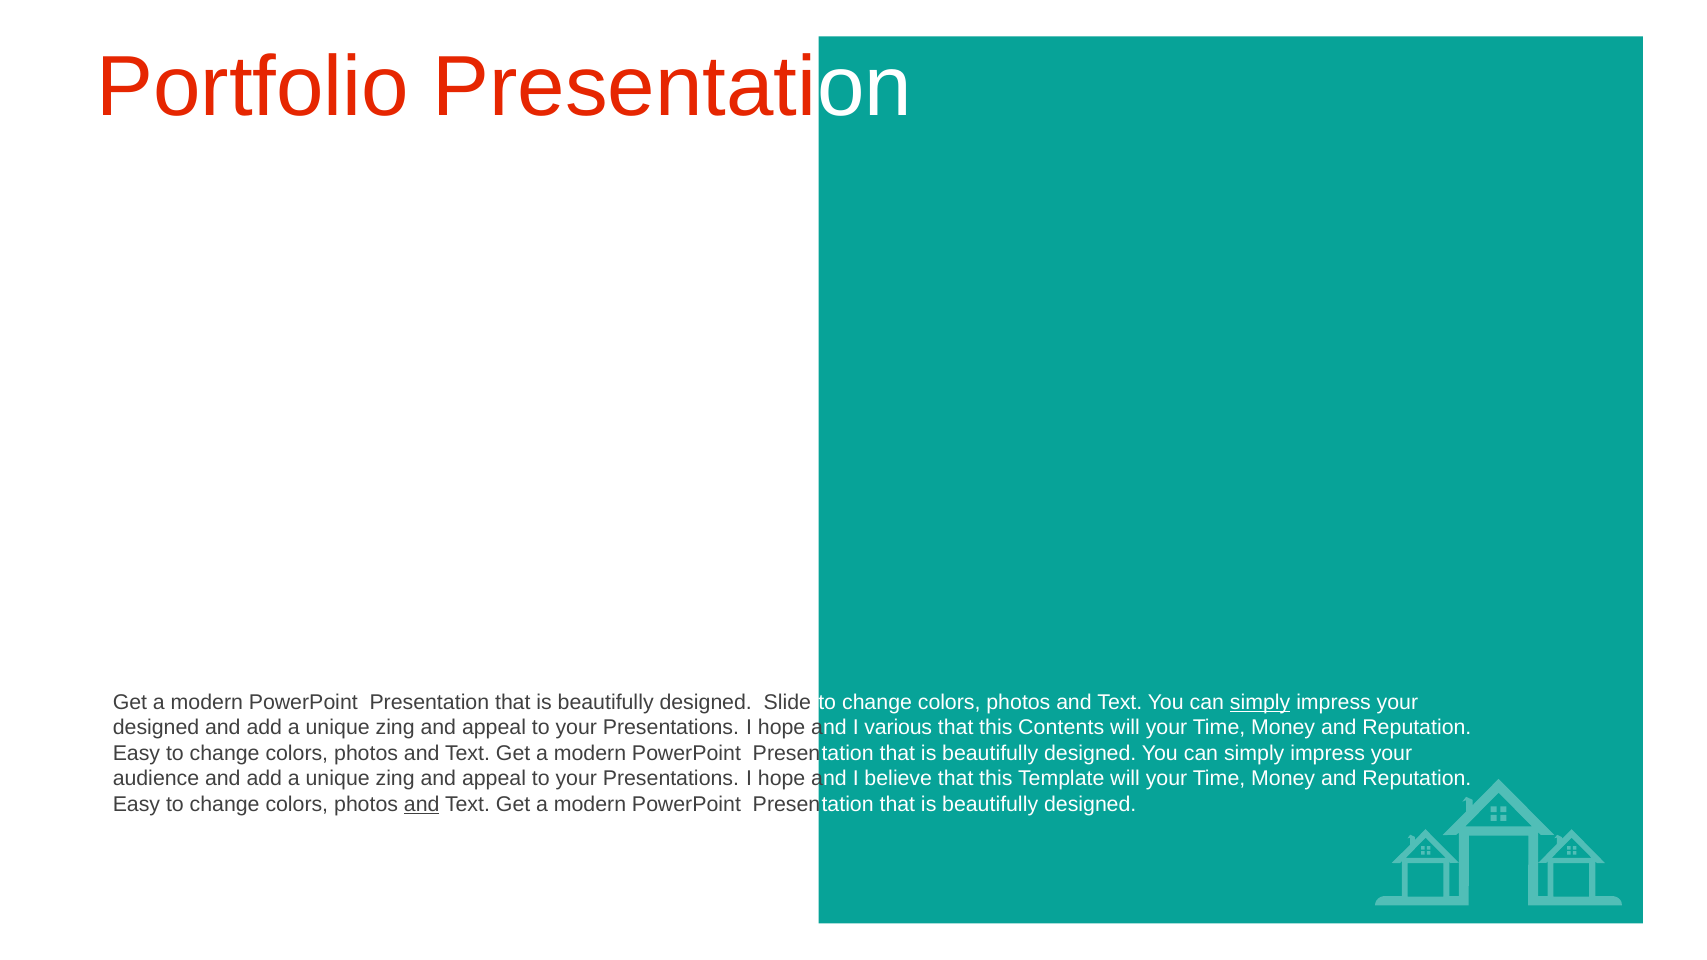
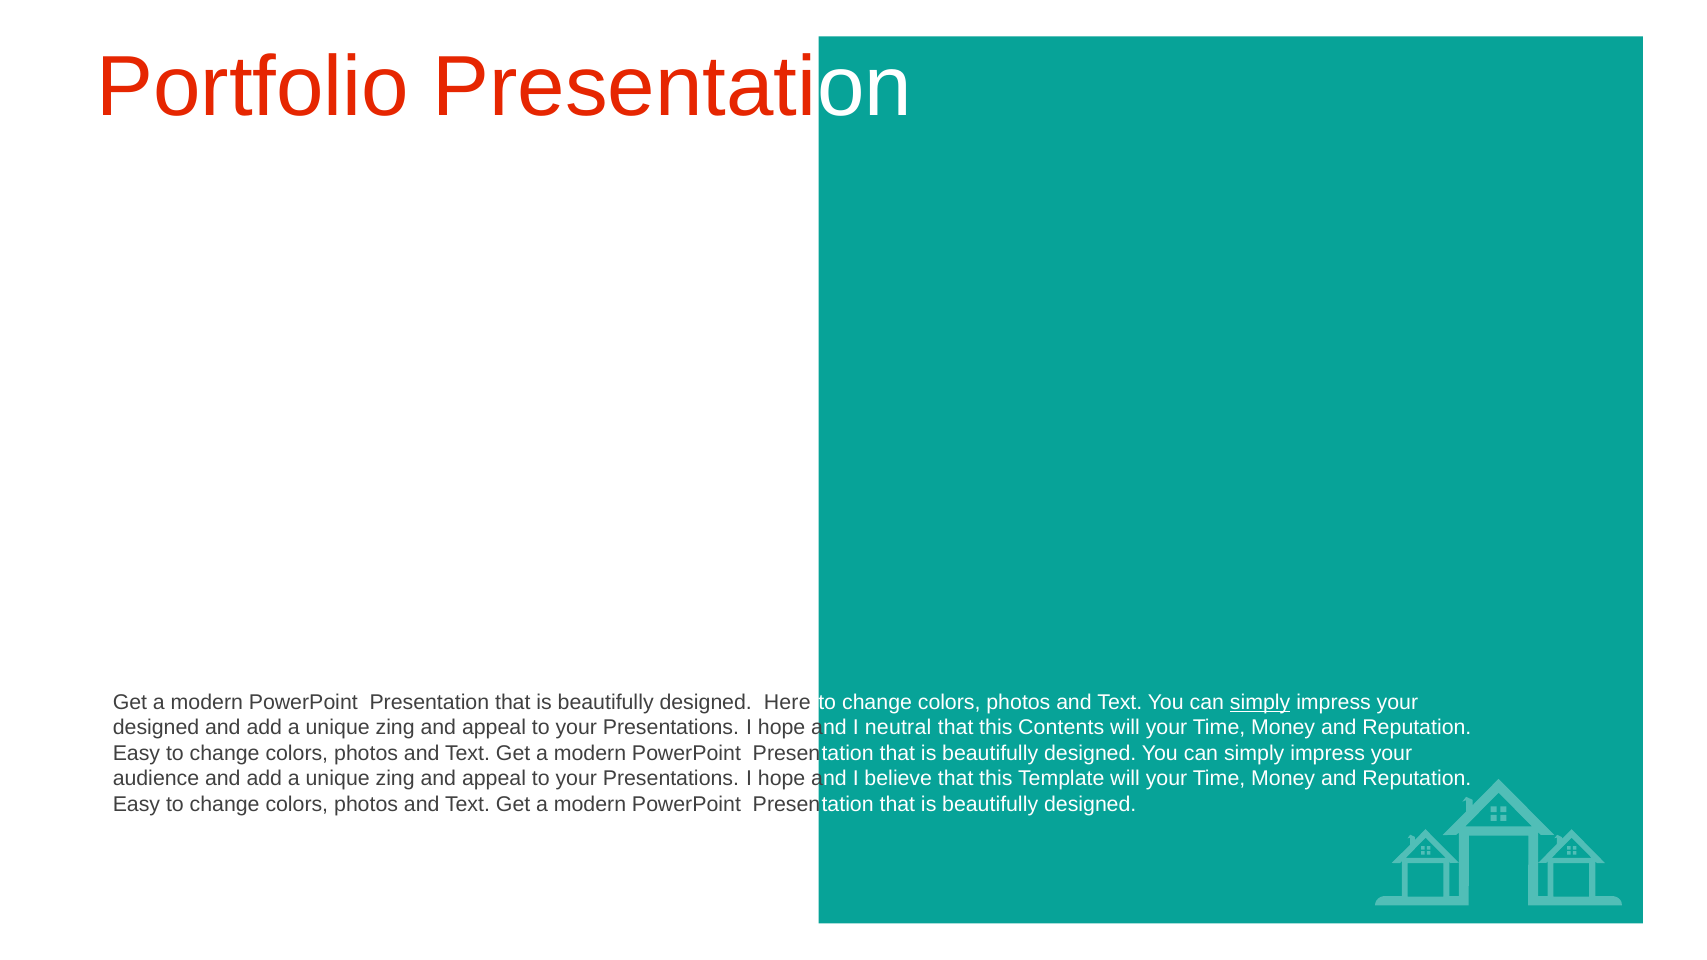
Slide: Slide -> Here
various: various -> neutral
and at (422, 805) underline: present -> none
